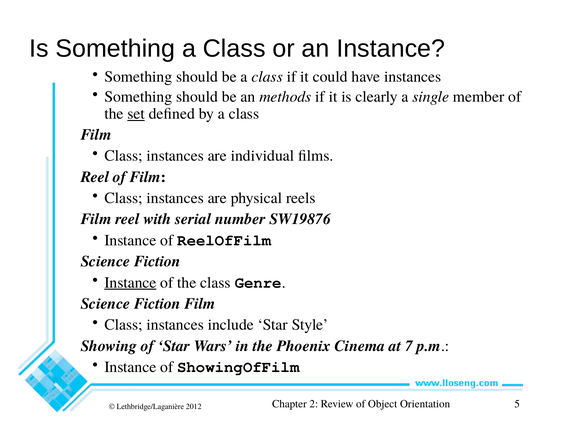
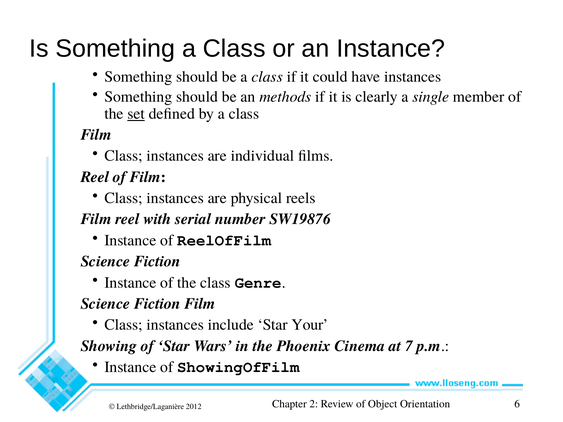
Instance at (130, 283) underline: present -> none
Style: Style -> Your
5: 5 -> 6
